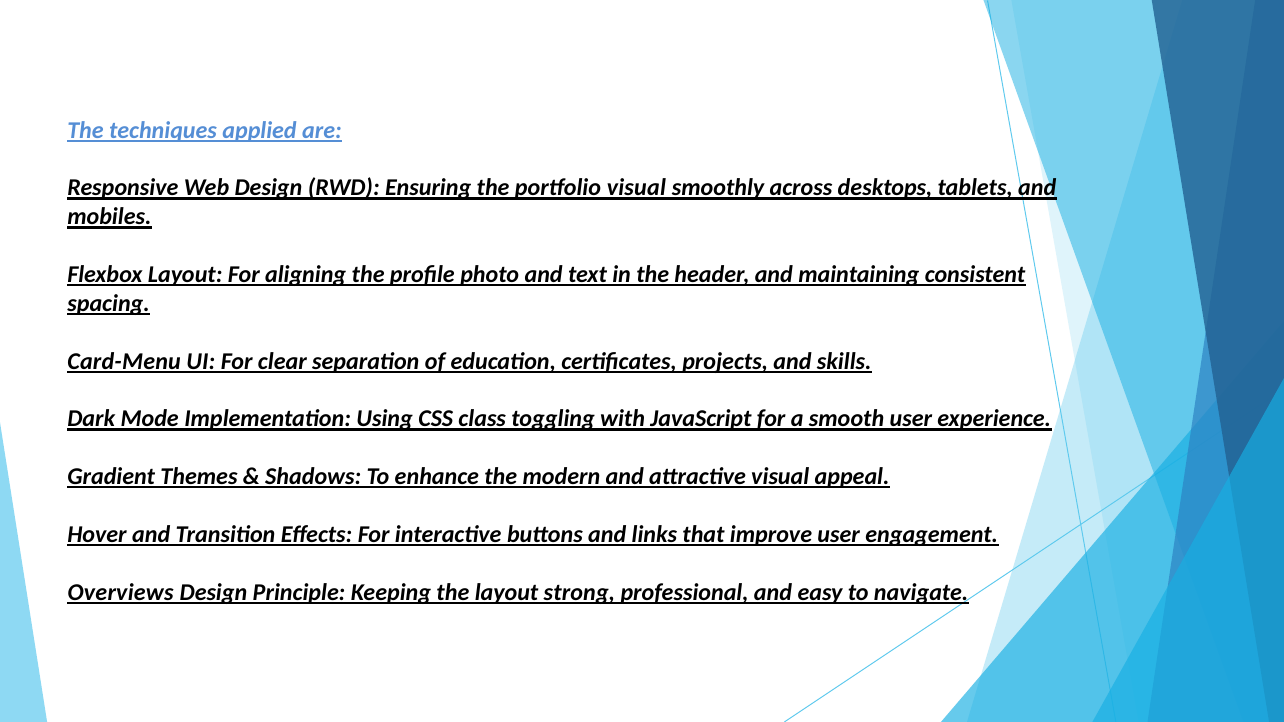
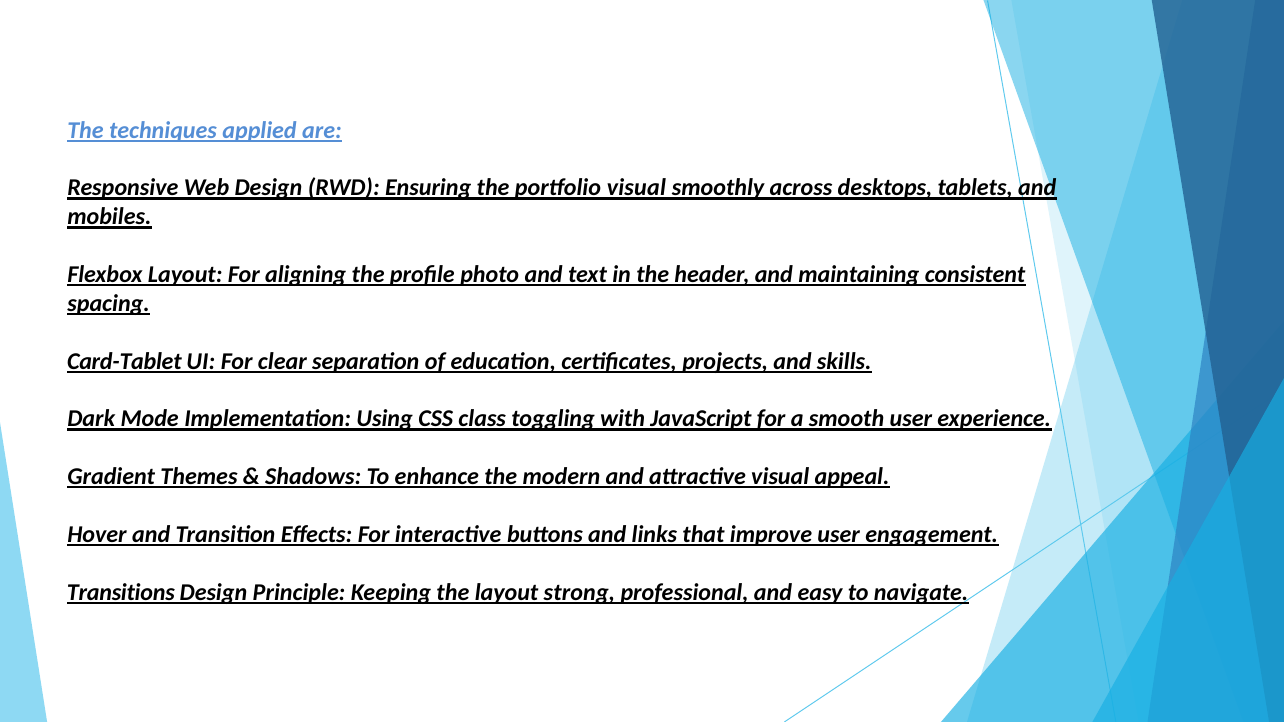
Card-Menu: Card-Menu -> Card-Tablet
Overviews: Overviews -> Transitions
